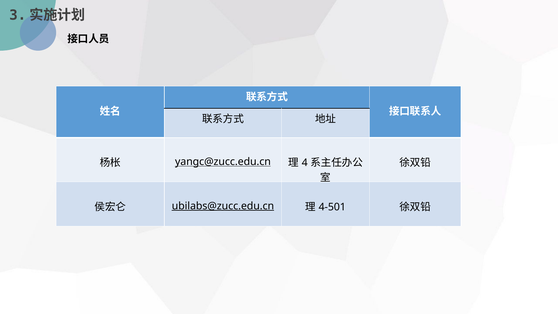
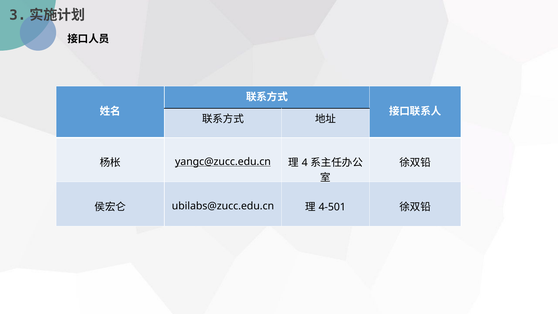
ubilabs@zucc.edu.cn underline: present -> none
